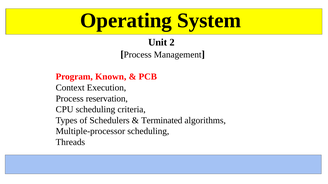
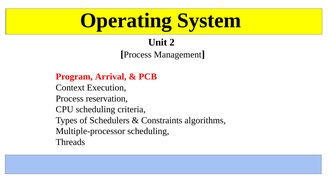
Known: Known -> Arrival
Terminated: Terminated -> Constraints
